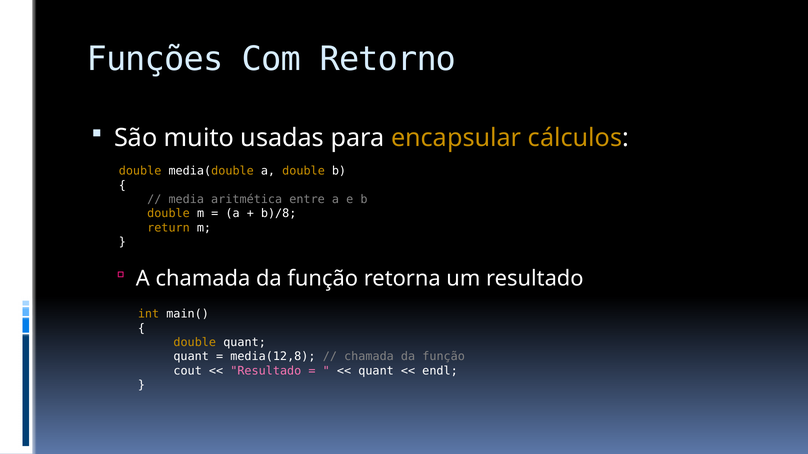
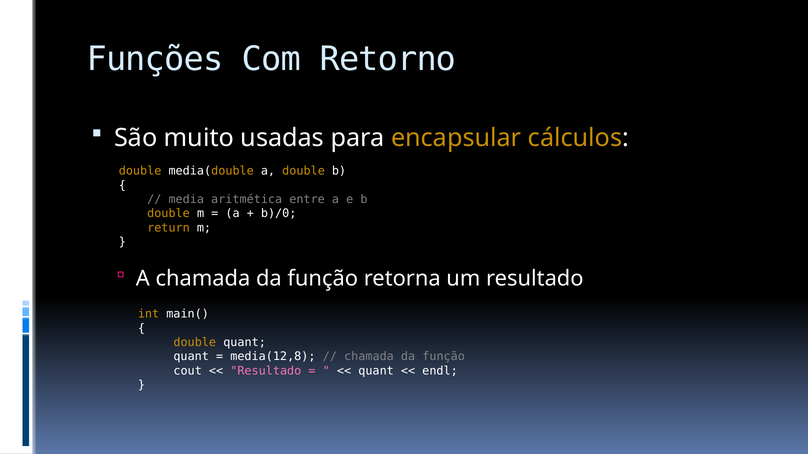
b)/8: b)/8 -> b)/0
